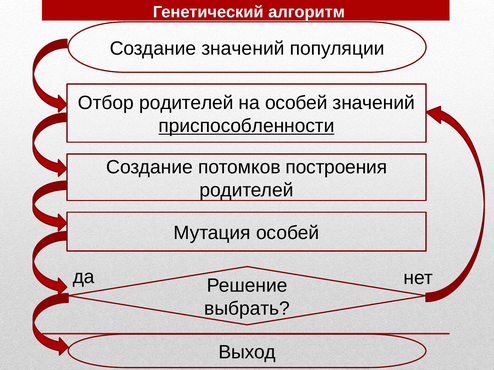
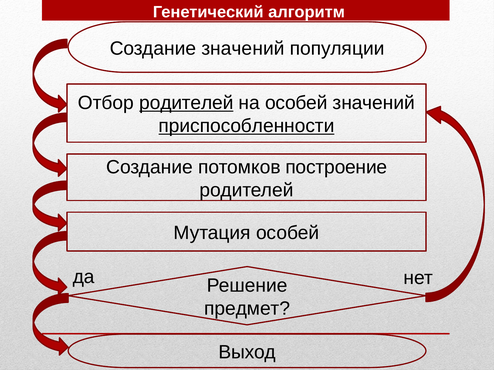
родителей at (186, 103) underline: none -> present
построения: построения -> построение
выбрать: выбрать -> предмет
